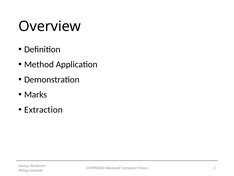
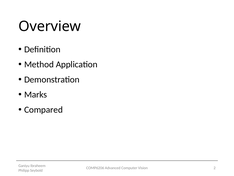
Extraction: Extraction -> Compared
